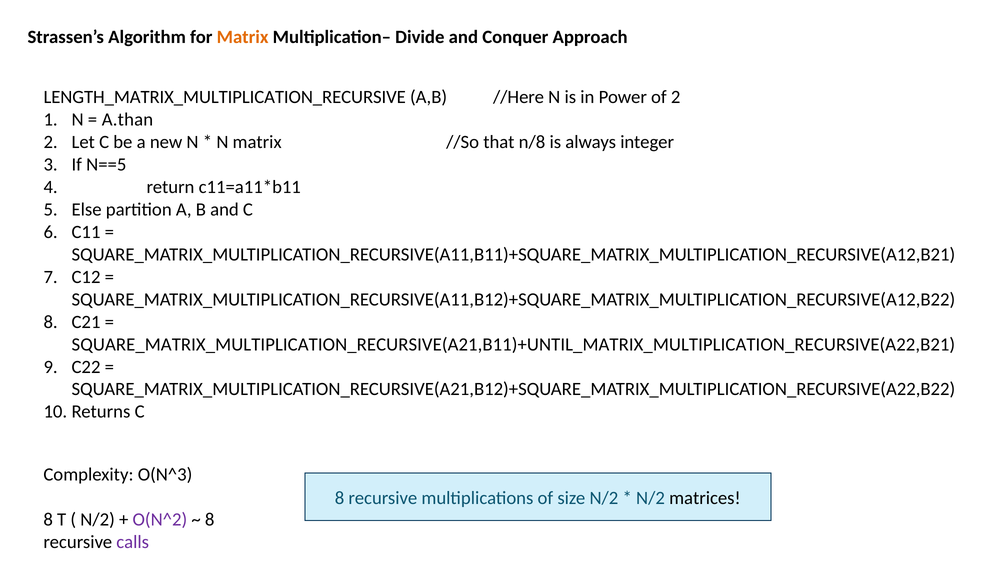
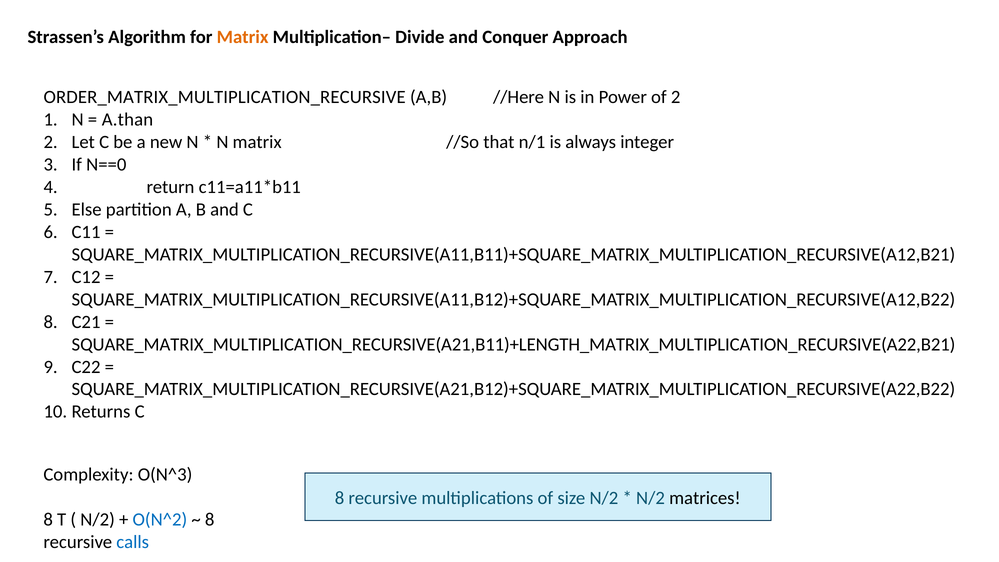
LENGTH_MATRIX_MULTIPLICATION_RECURSIVE: LENGTH_MATRIX_MULTIPLICATION_RECURSIVE -> ORDER_MATRIX_MULTIPLICATION_RECURSIVE
n/8: n/8 -> n/1
N==5: N==5 -> N==0
SQUARE_MATRIX_MULTIPLICATION_RECURSIVE(A21,B11)+UNTIL_MATRIX_MULTIPLICATION_RECURSIVE(A22,B21: SQUARE_MATRIX_MULTIPLICATION_RECURSIVE(A21,B11)+UNTIL_MATRIX_MULTIPLICATION_RECURSIVE(A22,B21 -> SQUARE_MATRIX_MULTIPLICATION_RECURSIVE(A21,B11)+LENGTH_MATRIX_MULTIPLICATION_RECURSIVE(A22,B21
O(N^2 colour: purple -> blue
calls colour: purple -> blue
